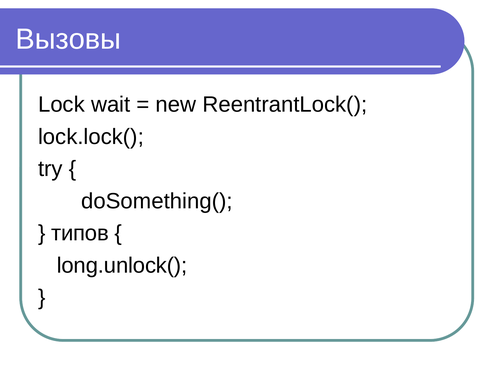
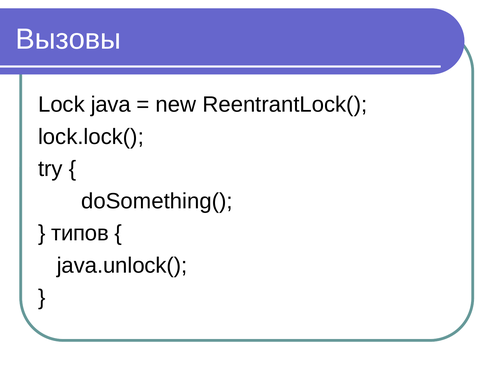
wait: wait -> java
long.unlock(: long.unlock( -> java.unlock(
